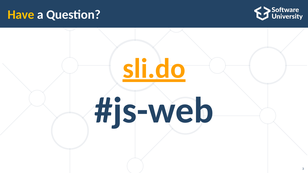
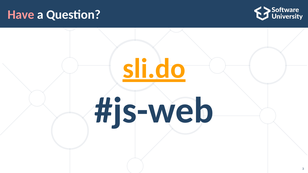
Have colour: yellow -> pink
